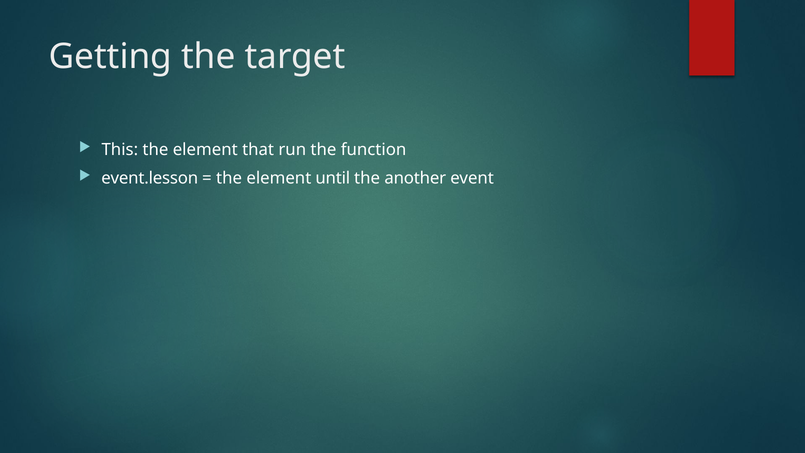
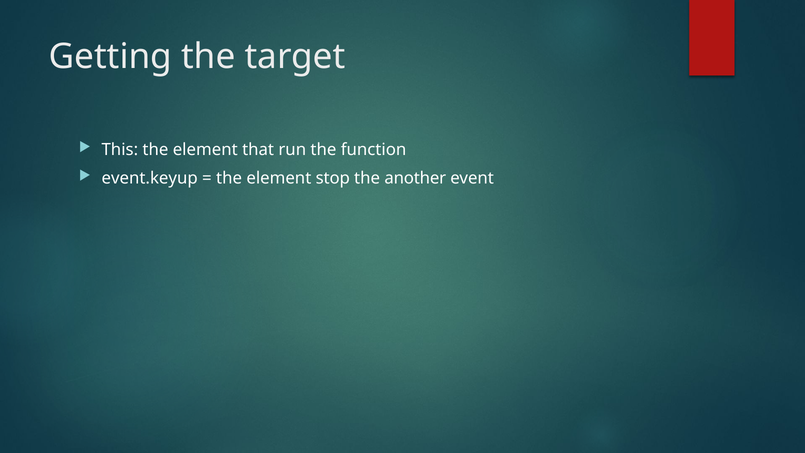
event.lesson: event.lesson -> event.keyup
until: until -> stop
